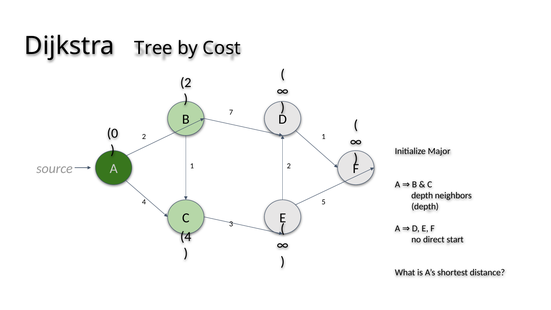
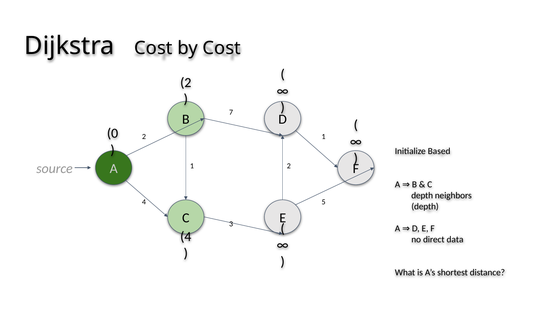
Dijkstra Tree: Tree -> Cost
Major: Major -> Based
start: start -> data
